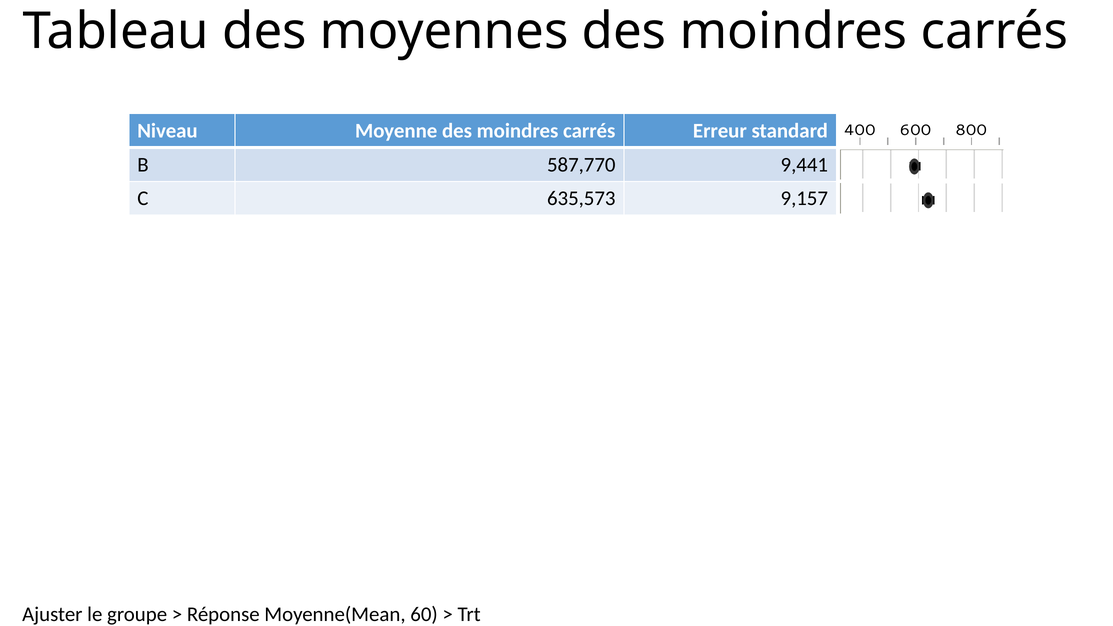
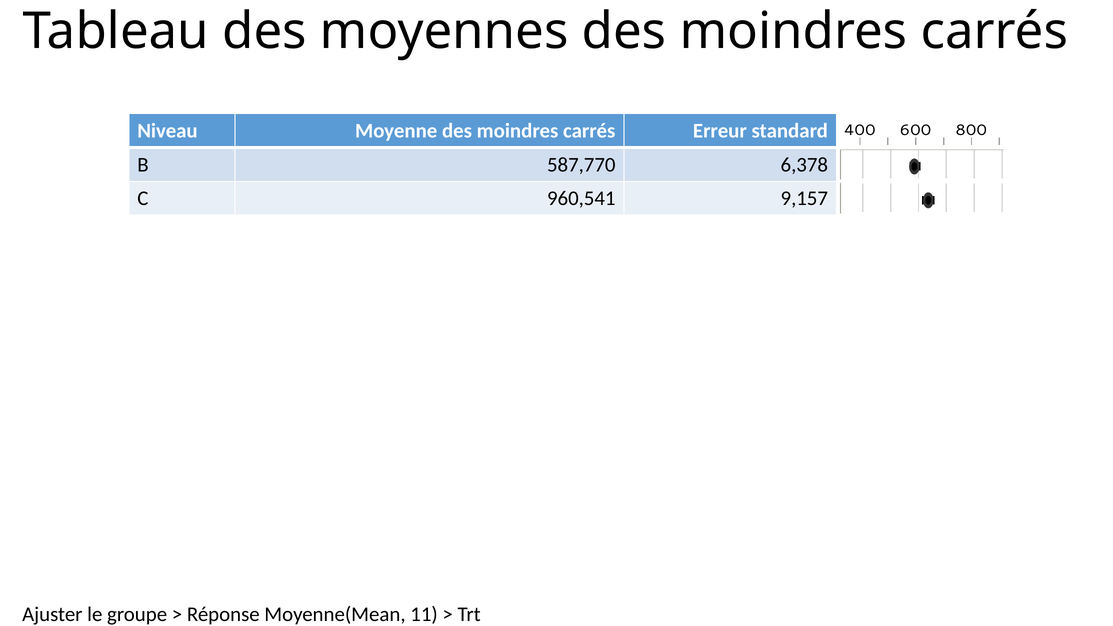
9,441: 9,441 -> 6,378
635,573: 635,573 -> 960,541
60: 60 -> 11
